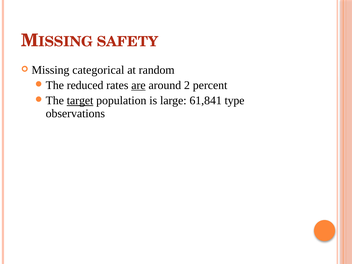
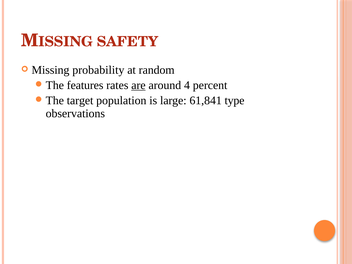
categorical: categorical -> probability
reduced: reduced -> features
2: 2 -> 4
target underline: present -> none
